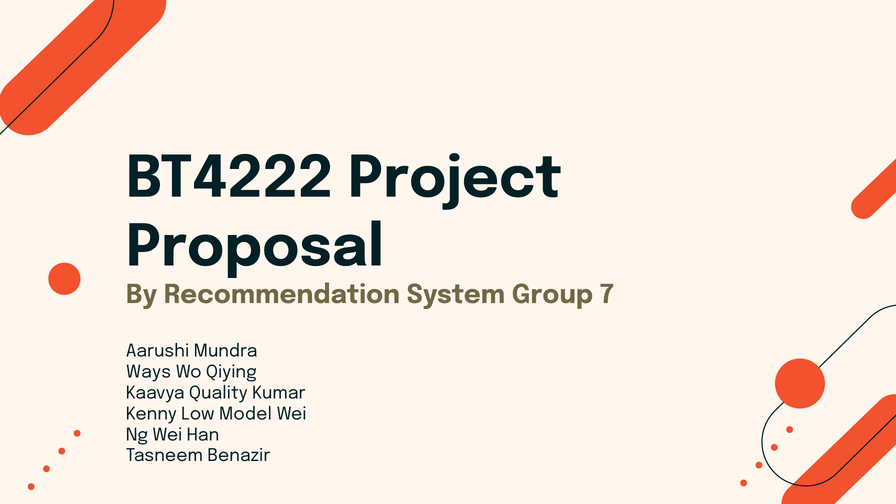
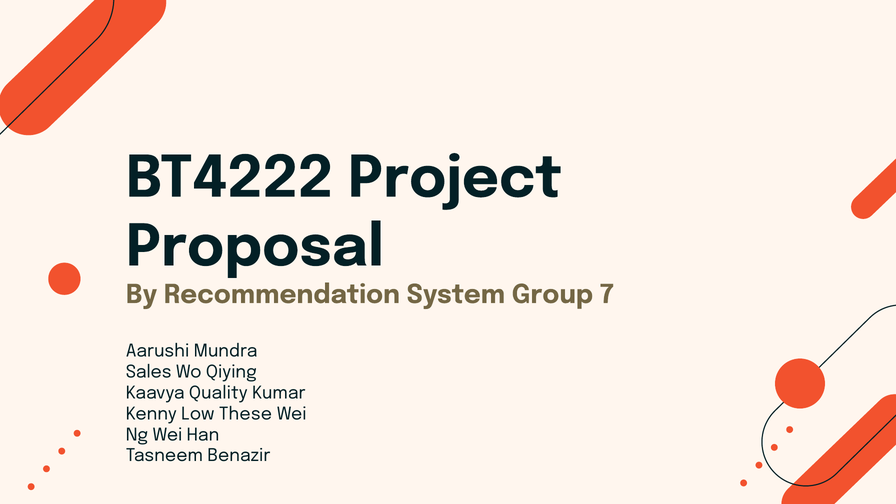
Ways: Ways -> Sales
Model: Model -> These
